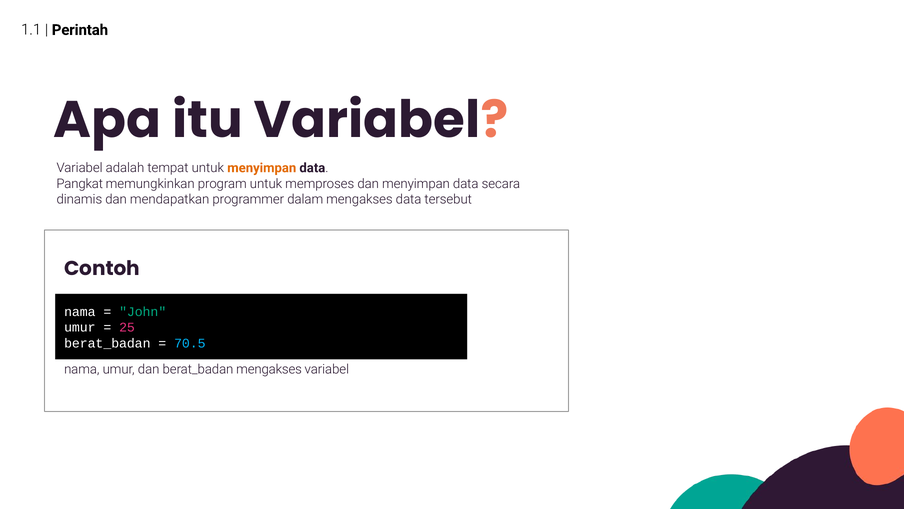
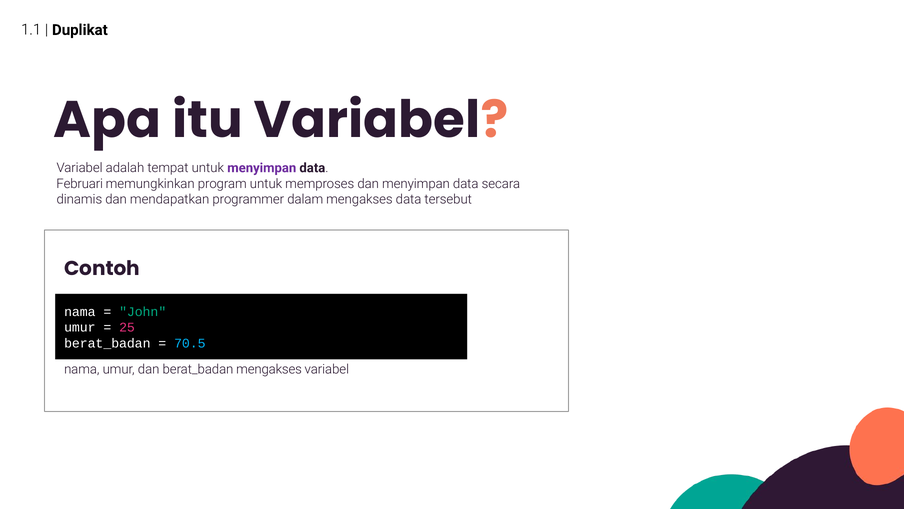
Perintah: Perintah -> Duplikat
menyimpan at (262, 168) colour: orange -> purple
Pangkat: Pangkat -> Februari
